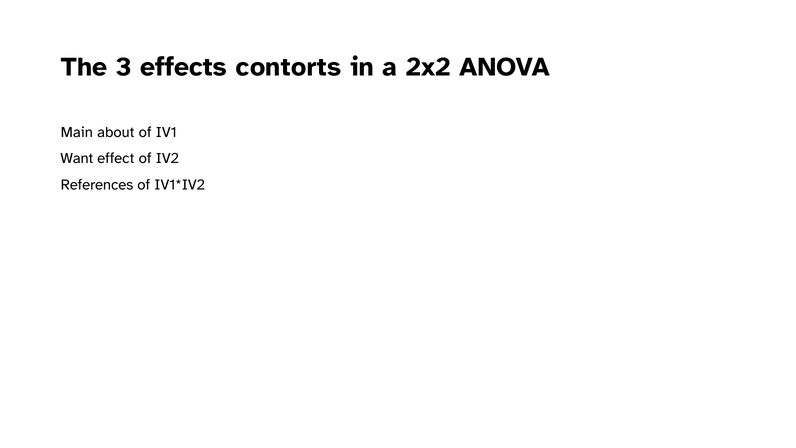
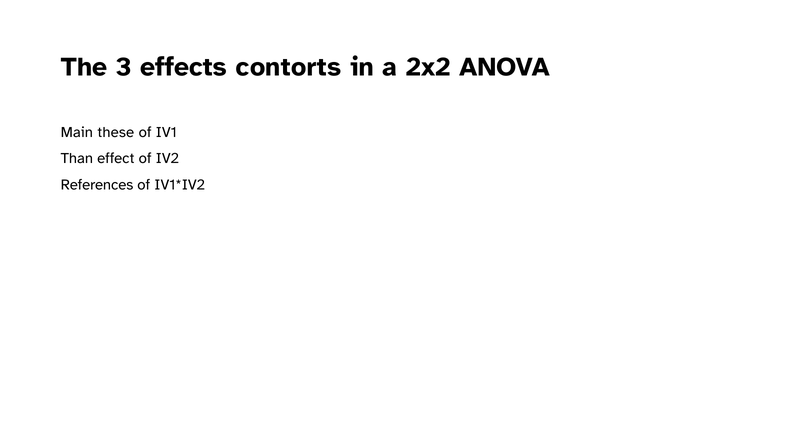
about: about -> these
Want: Want -> Than
